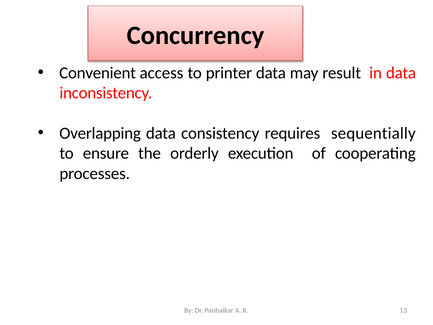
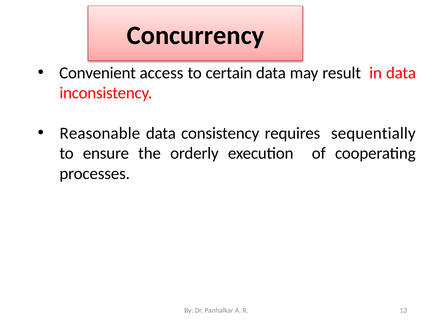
printer: printer -> certain
Overlapping: Overlapping -> Reasonable
